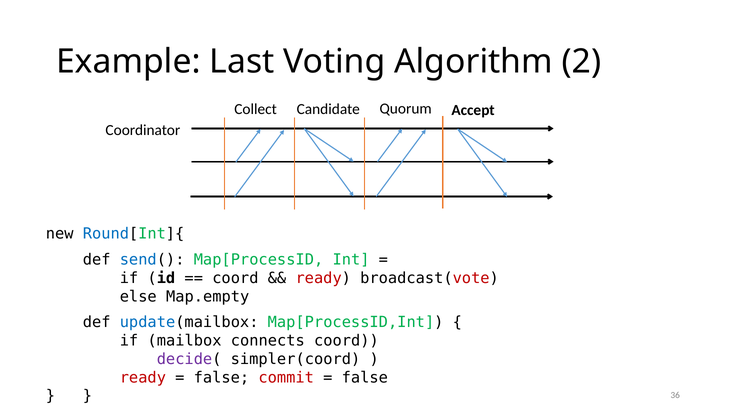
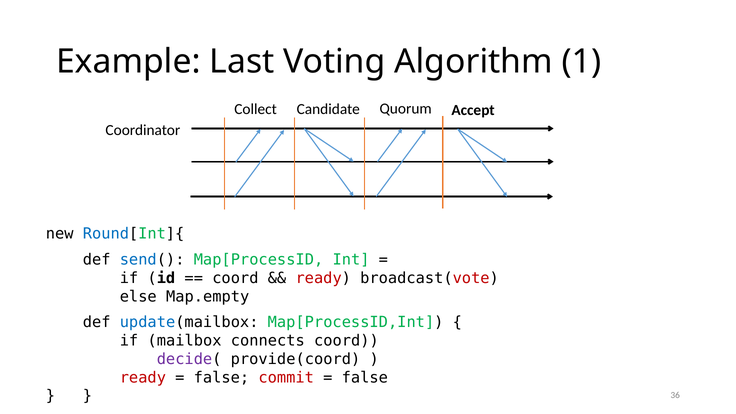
2: 2 -> 1
simpler(coord: simpler(coord -> provide(coord
